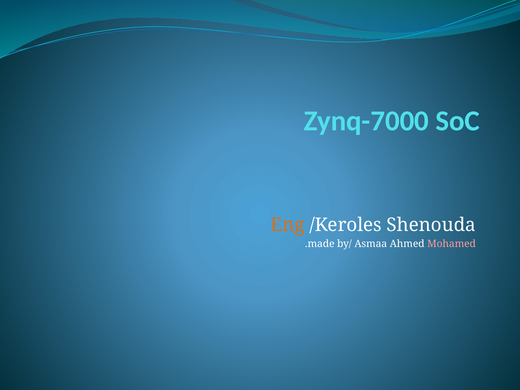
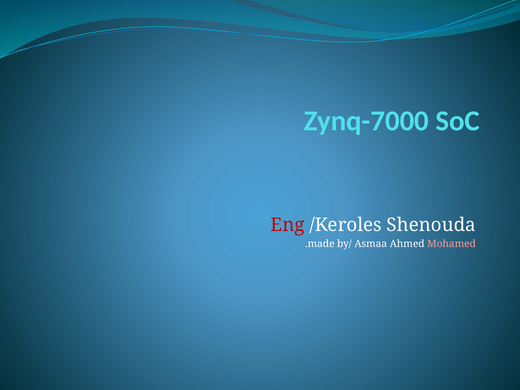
Eng colour: orange -> red
